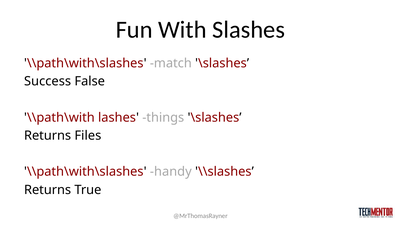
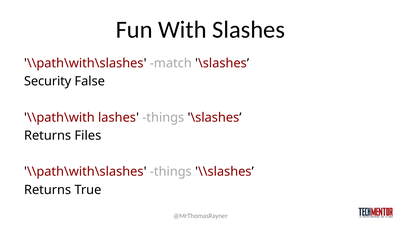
Success: Success -> Security
\\path\with\slashes handy: handy -> things
